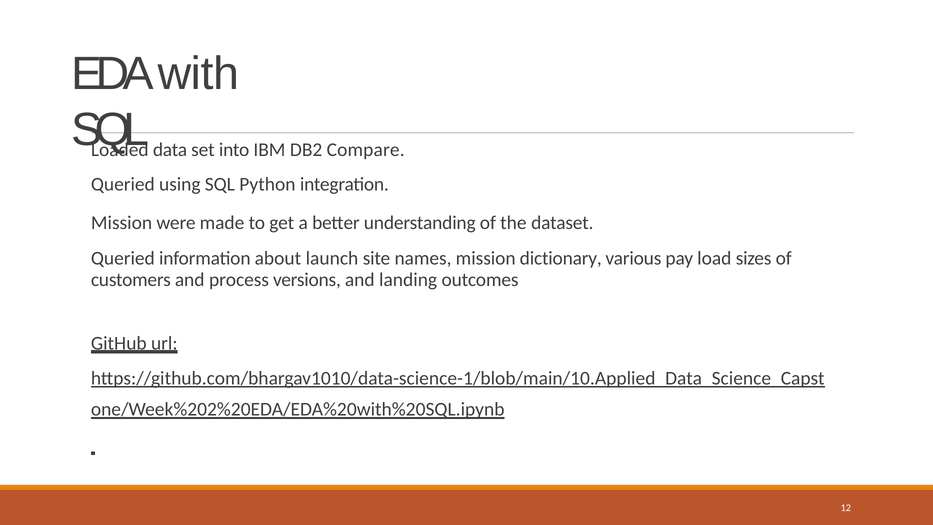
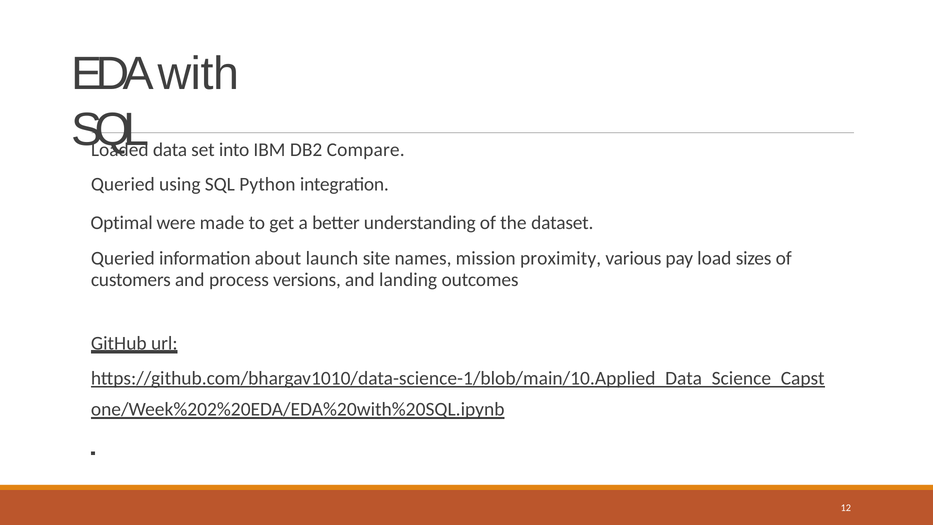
Mission at (122, 223): Mission -> Optimal
dictionary: dictionary -> proximity
